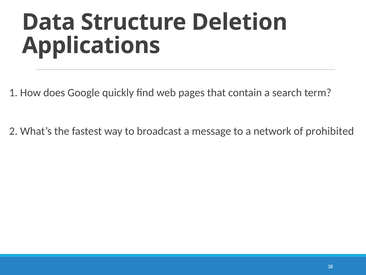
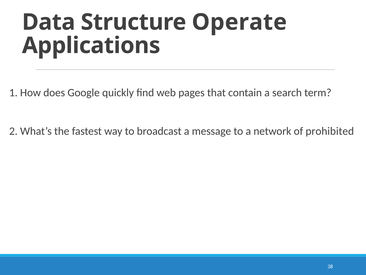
Deletion: Deletion -> Operate
